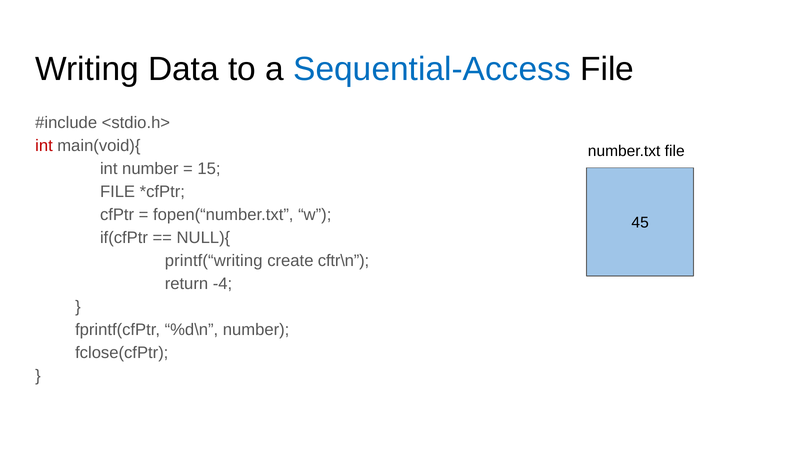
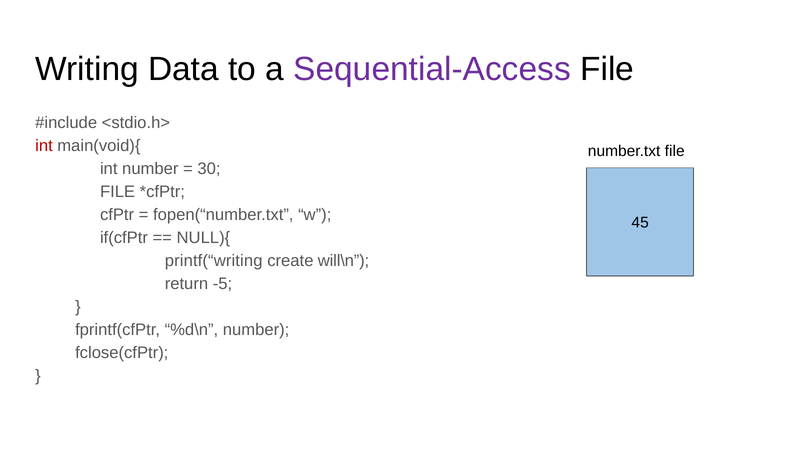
Sequential-Access colour: blue -> purple
15: 15 -> 30
cftr\n: cftr\n -> will\n
-4: -4 -> -5
